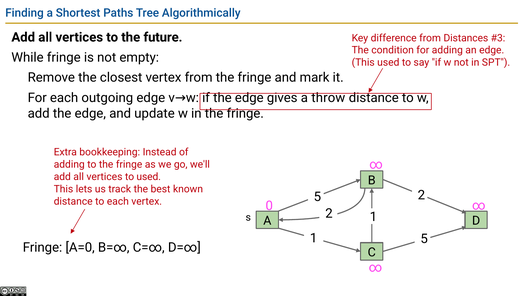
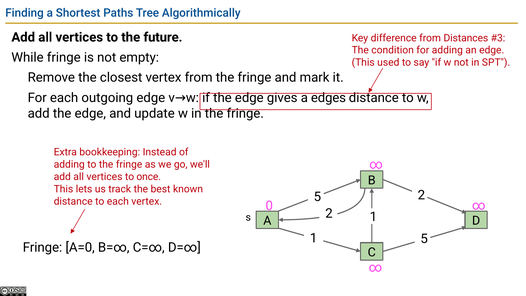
throw: throw -> edges
to used: used -> once
